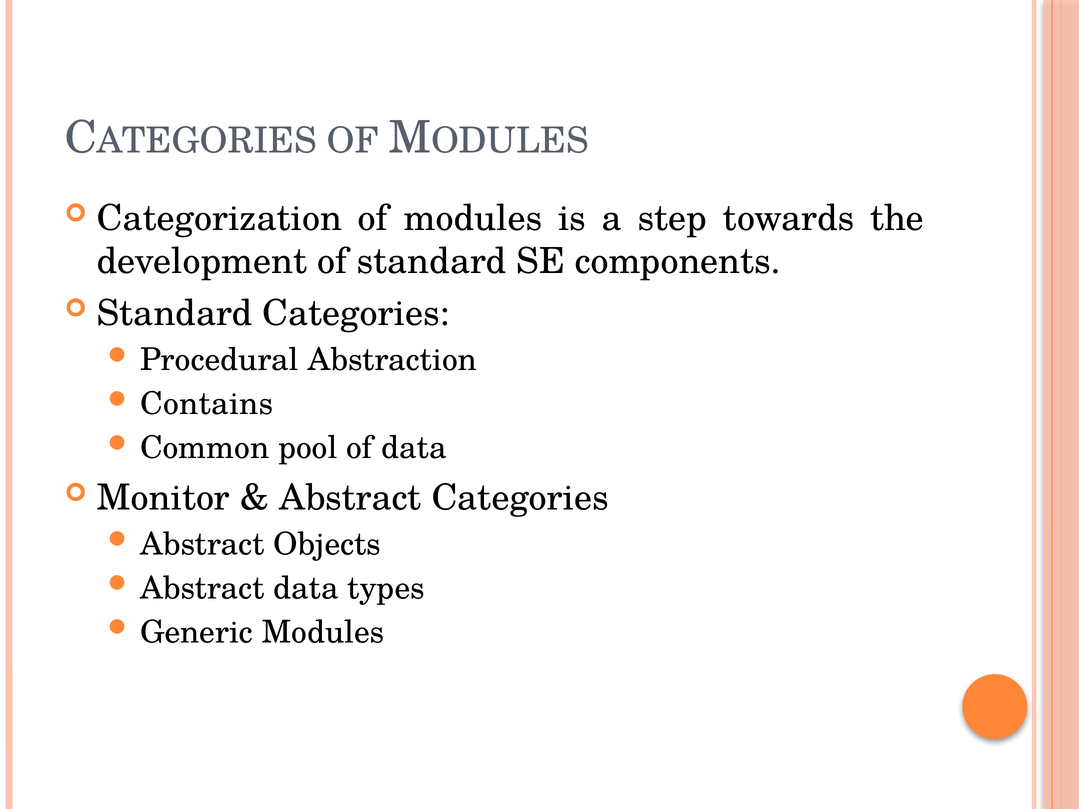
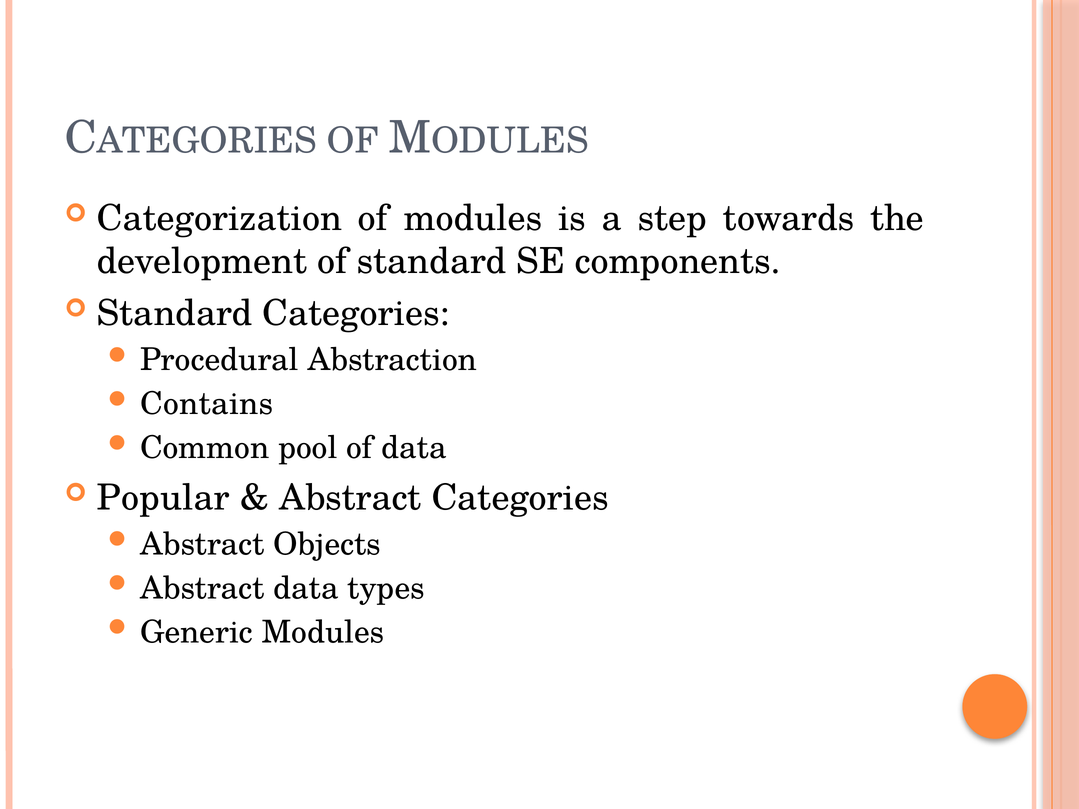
Monitor: Monitor -> Popular
